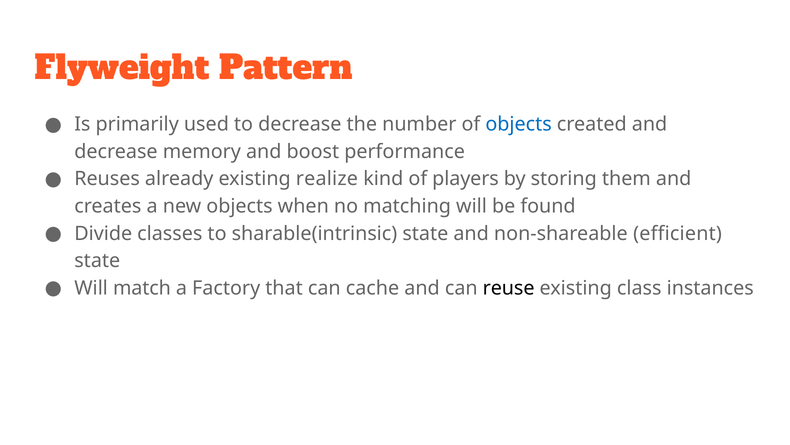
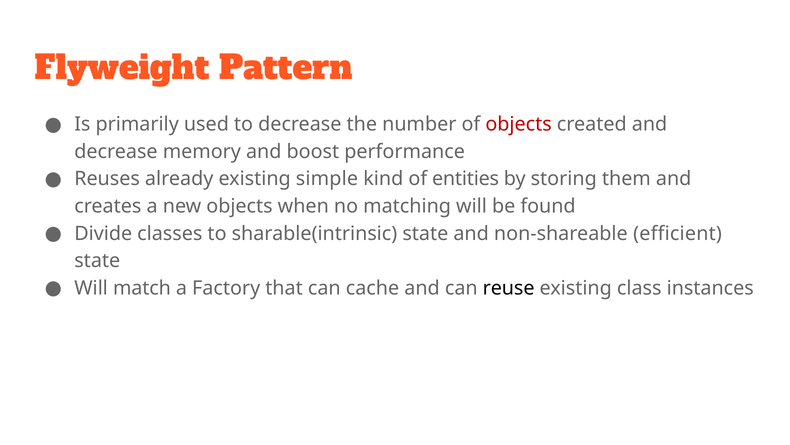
objects at (519, 124) colour: blue -> red
realize: realize -> simple
players: players -> entities
